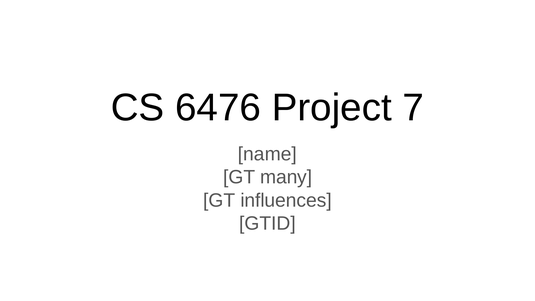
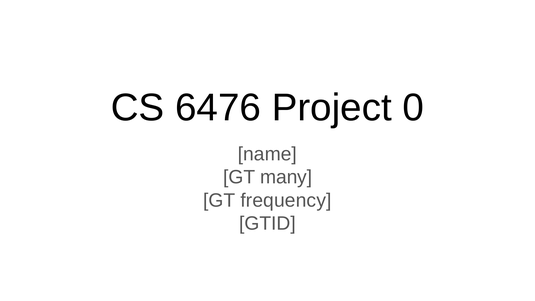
7: 7 -> 0
influences: influences -> frequency
